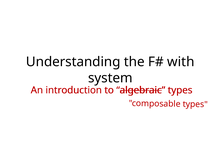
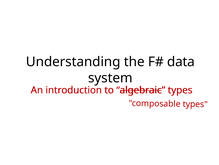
with: with -> data
